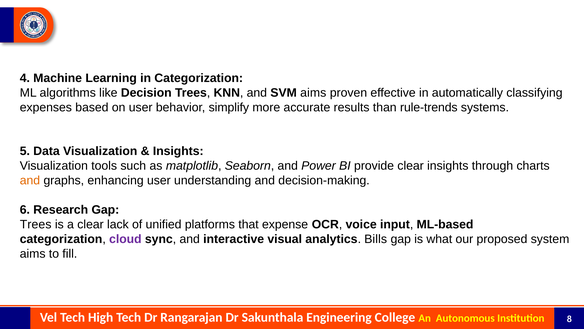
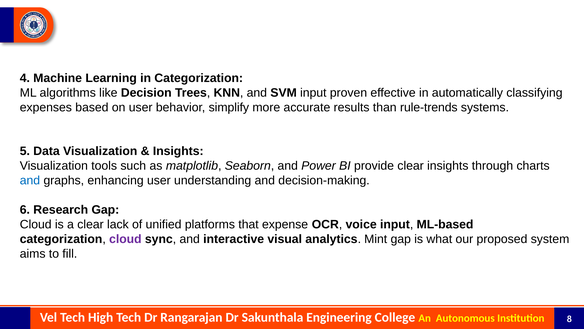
SVM aims: aims -> input
and at (30, 180) colour: orange -> blue
Trees at (36, 224): Trees -> Cloud
Bills: Bills -> Mint
